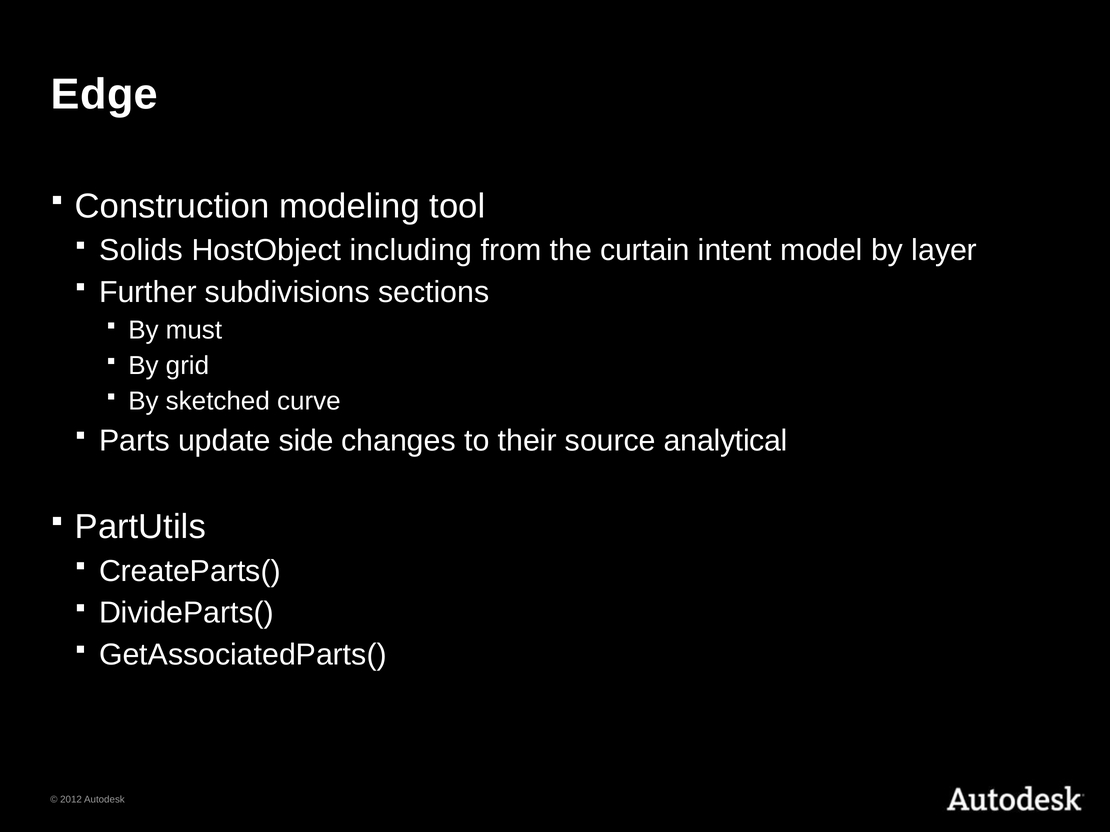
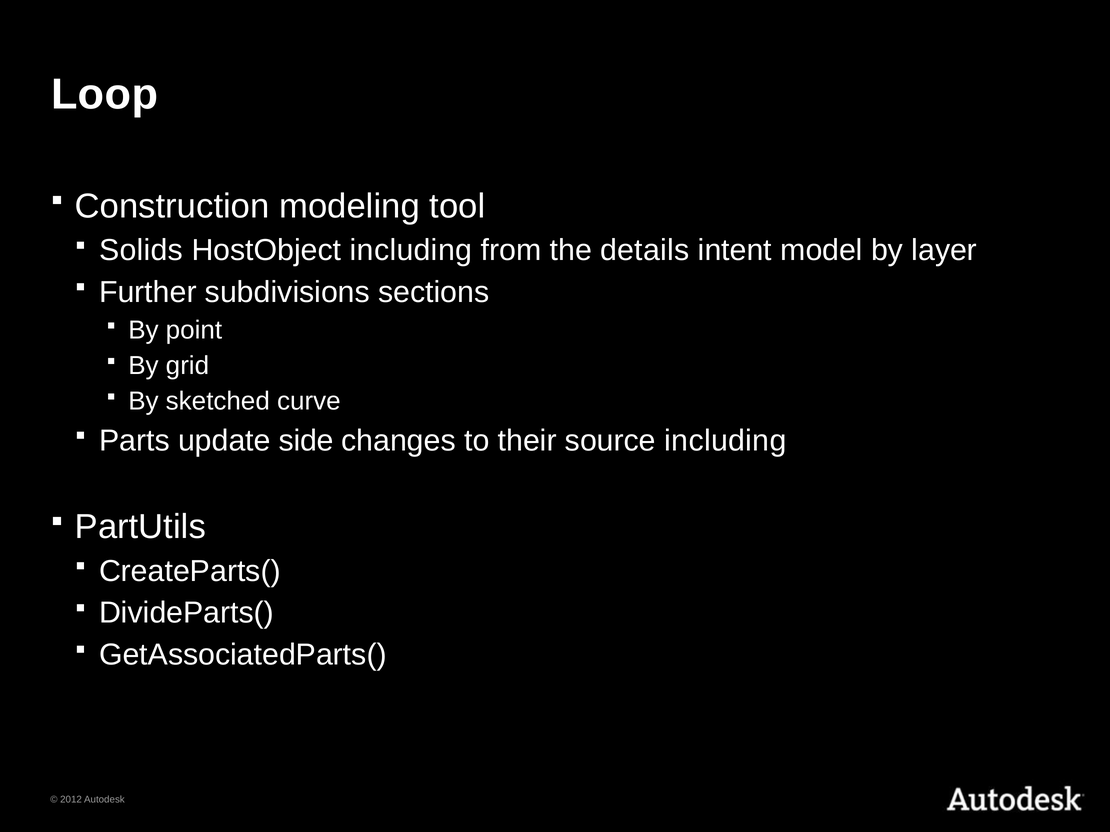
Edge: Edge -> Loop
curtain: curtain -> details
must: must -> point
source analytical: analytical -> including
